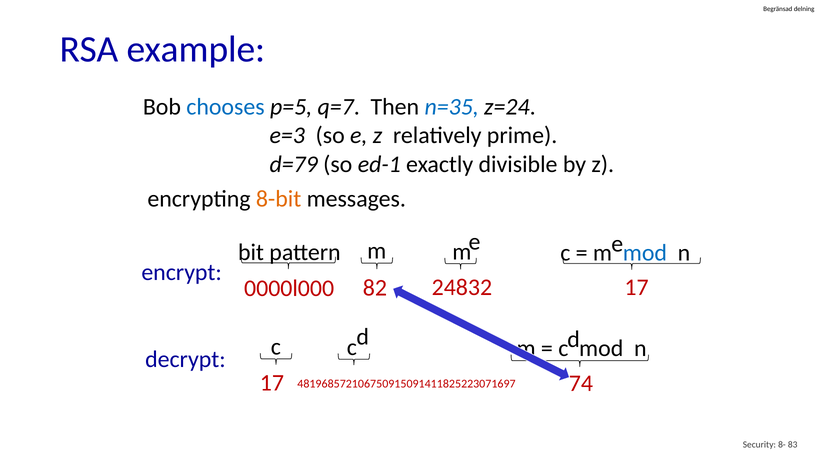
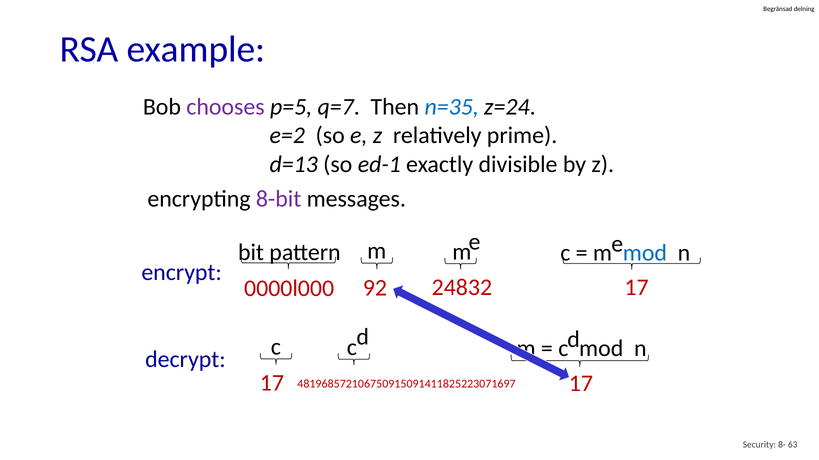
chooses colour: blue -> purple
e=3: e=3 -> e=2
d=79: d=79 -> d=13
8-bit colour: orange -> purple
82: 82 -> 92
74 at (581, 384): 74 -> 17
83: 83 -> 63
